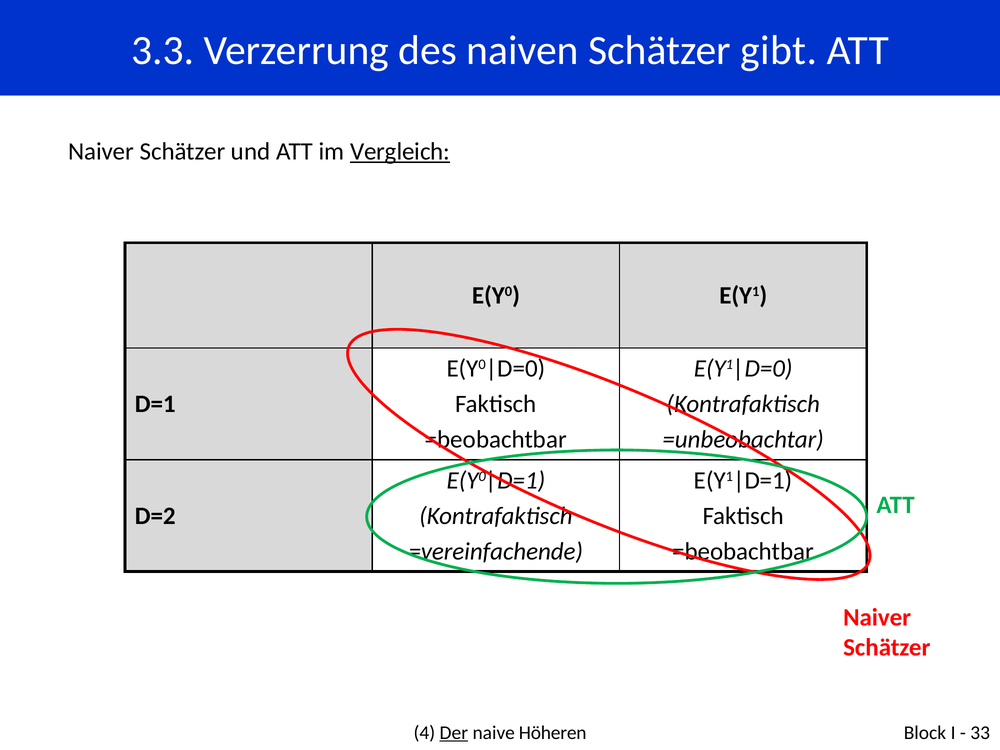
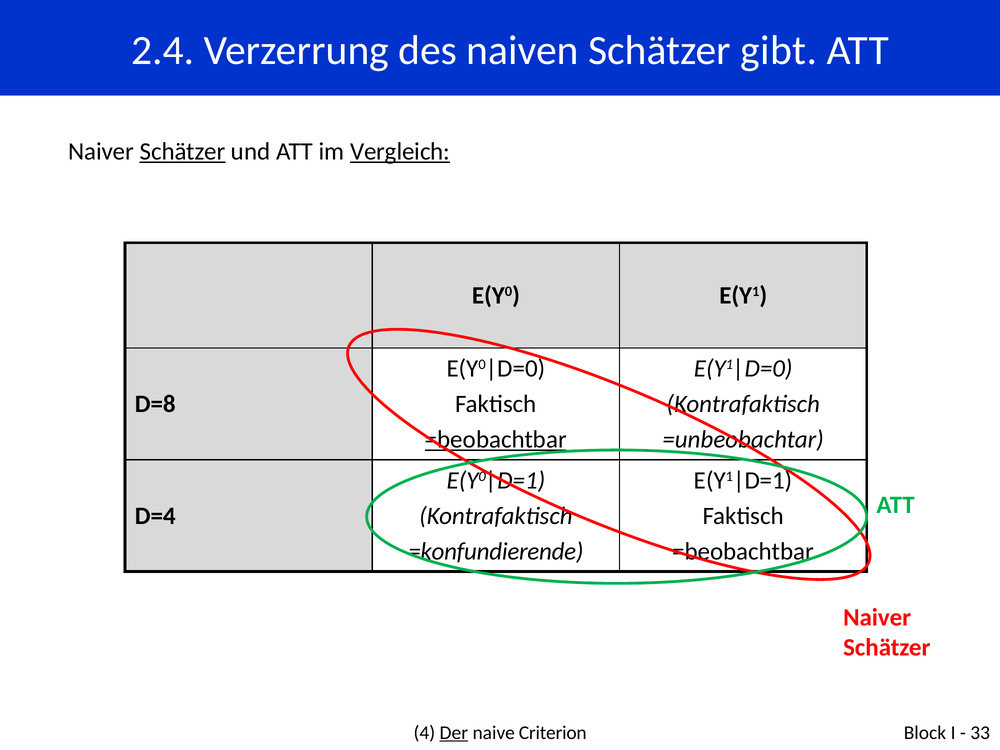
3.3: 3.3 -> 2.4
Schätzer at (183, 152) underline: none -> present
D=1: D=1 -> D=8
=beobachtbar at (496, 440) underline: none -> present
D=2: D=2 -> D=4
=vereinfachende: =vereinfachende -> =konfundierende
Höheren: Höheren -> Criterion
